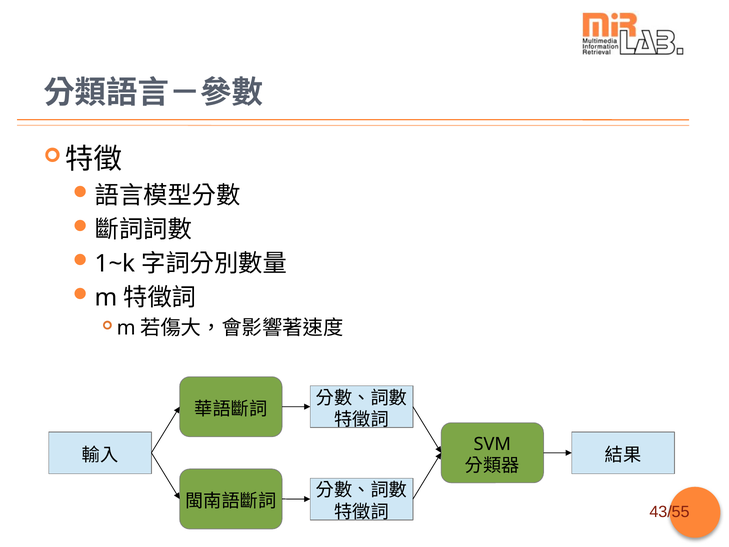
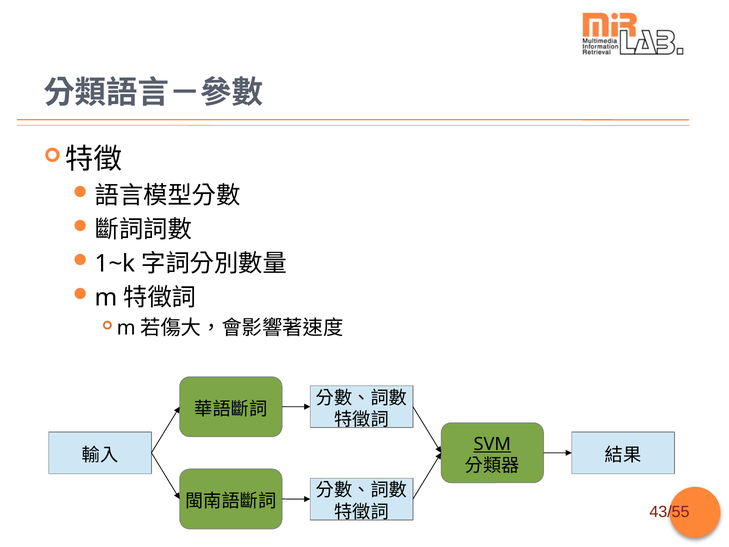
SVM underline: none -> present
